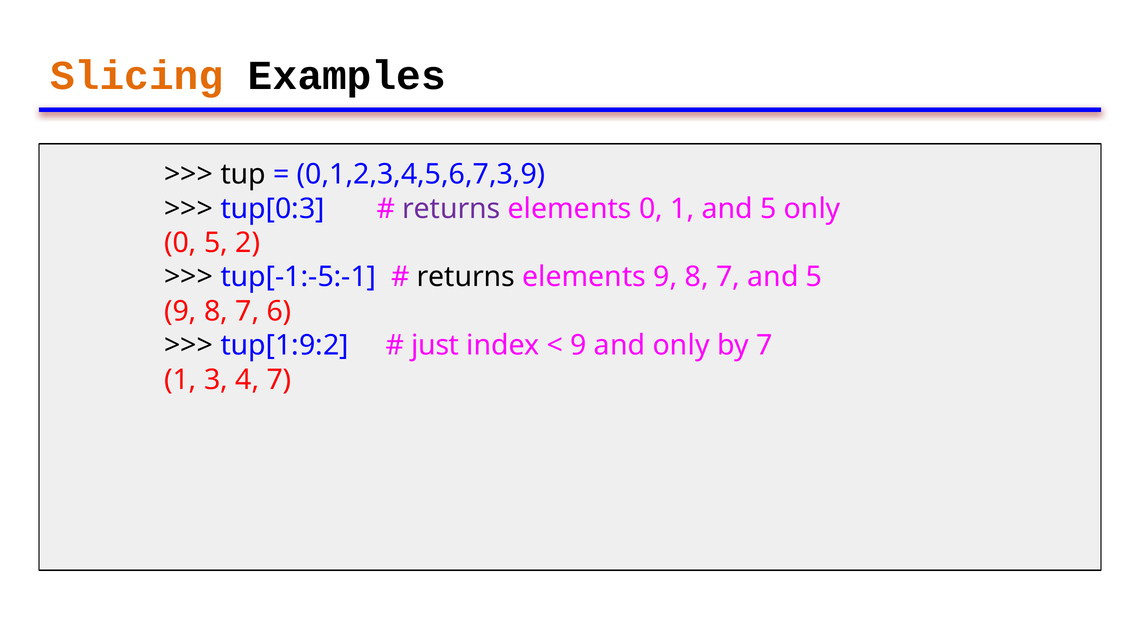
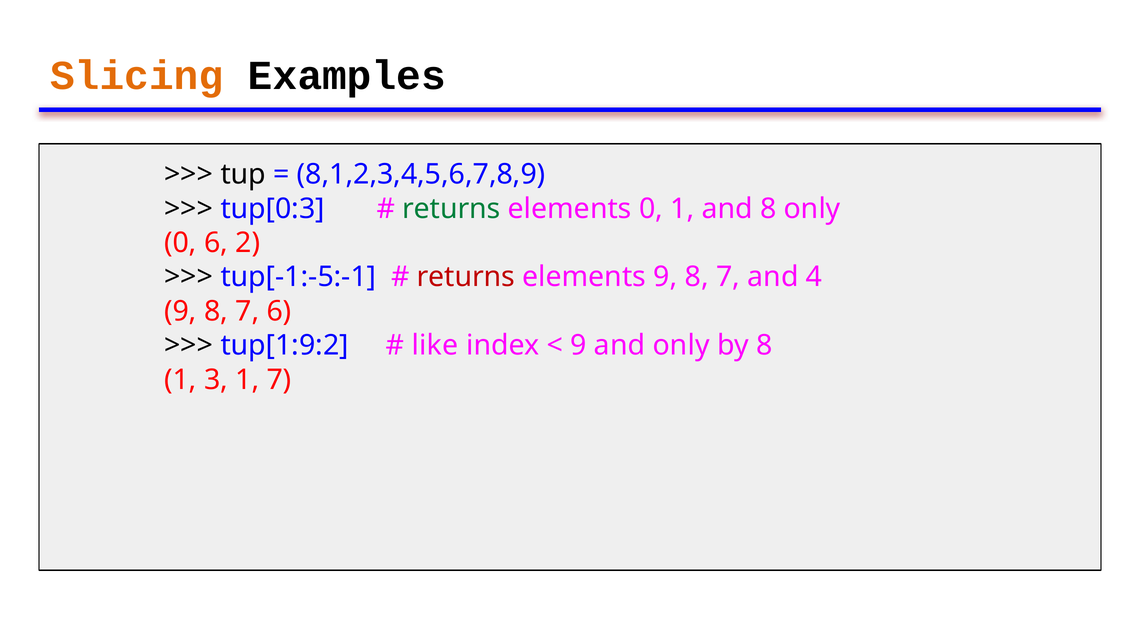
0,1,2,3,4,5,6,7,3,9: 0,1,2,3,4,5,6,7,3,9 -> 8,1,2,3,4,5,6,7,8,9
returns at (451, 208) colour: purple -> green
1 and 5: 5 -> 8
0 5: 5 -> 6
returns at (466, 277) colour: black -> red
7 and 5: 5 -> 4
just: just -> like
by 7: 7 -> 8
3 4: 4 -> 1
